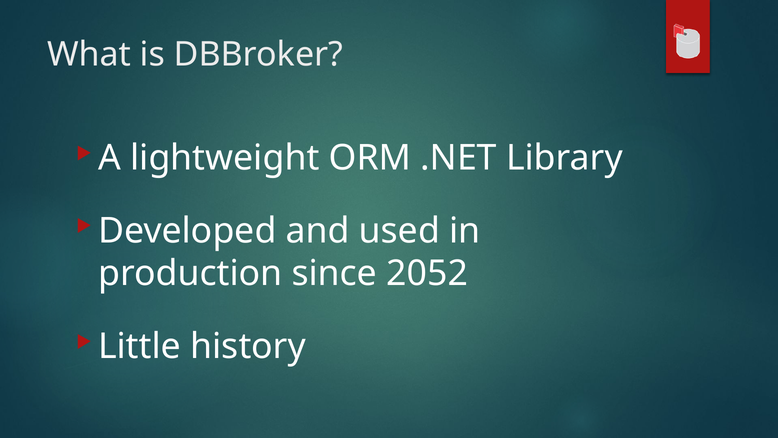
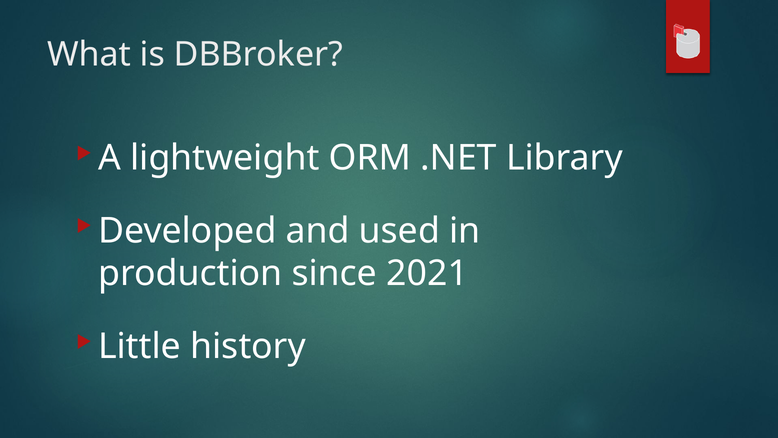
2052: 2052 -> 2021
